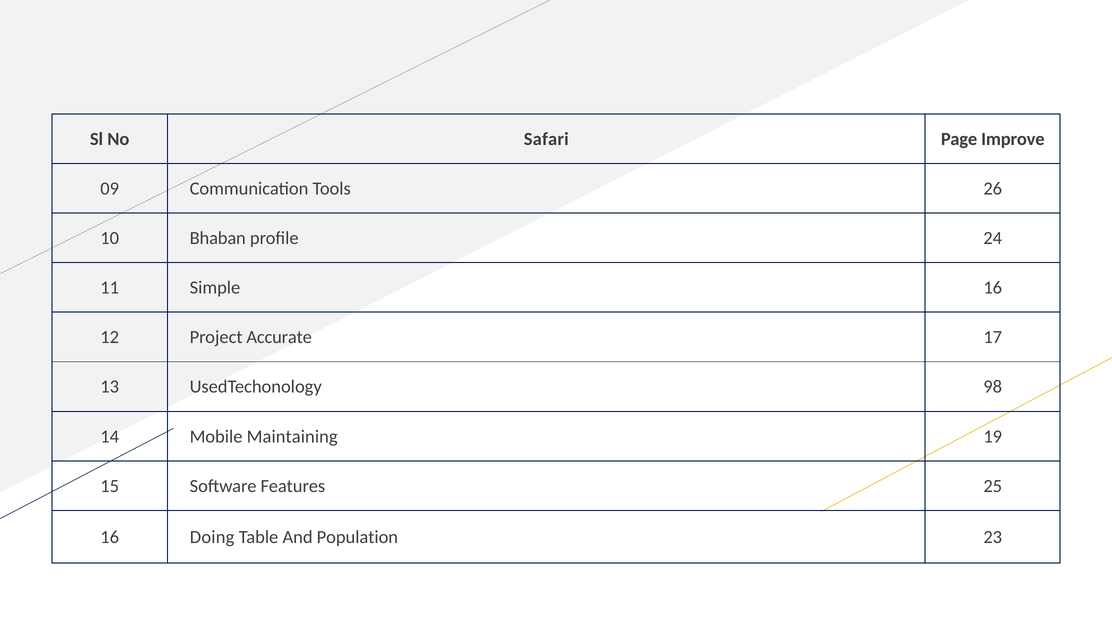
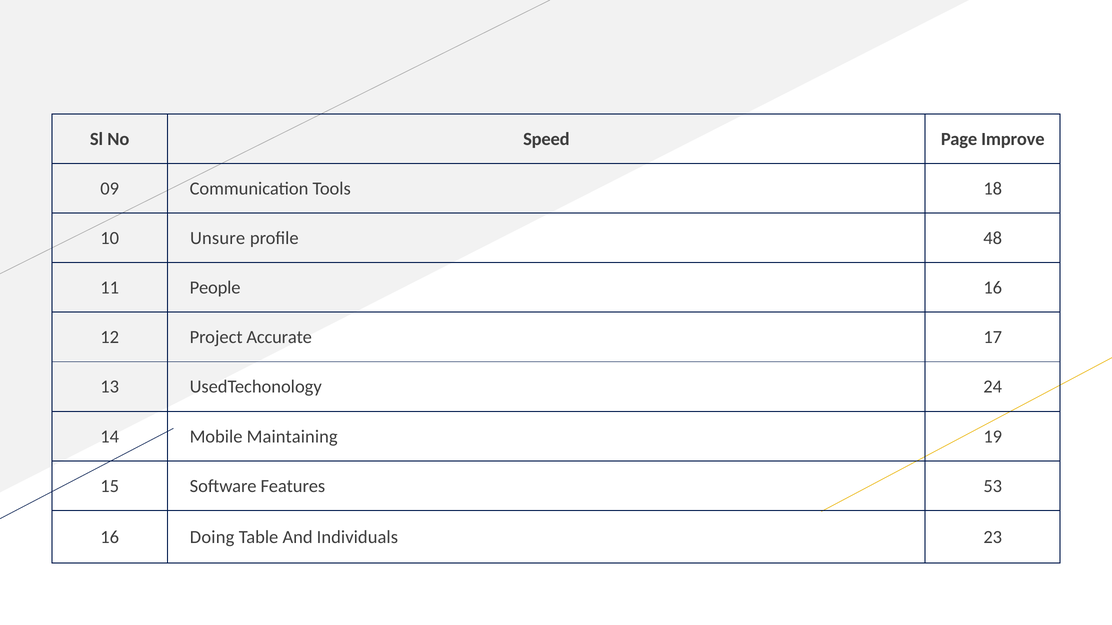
Safari: Safari -> Speed
26: 26 -> 18
Bhaban: Bhaban -> Unsure
24: 24 -> 48
Simple: Simple -> People
98: 98 -> 24
25: 25 -> 53
Population: Population -> Individuals
